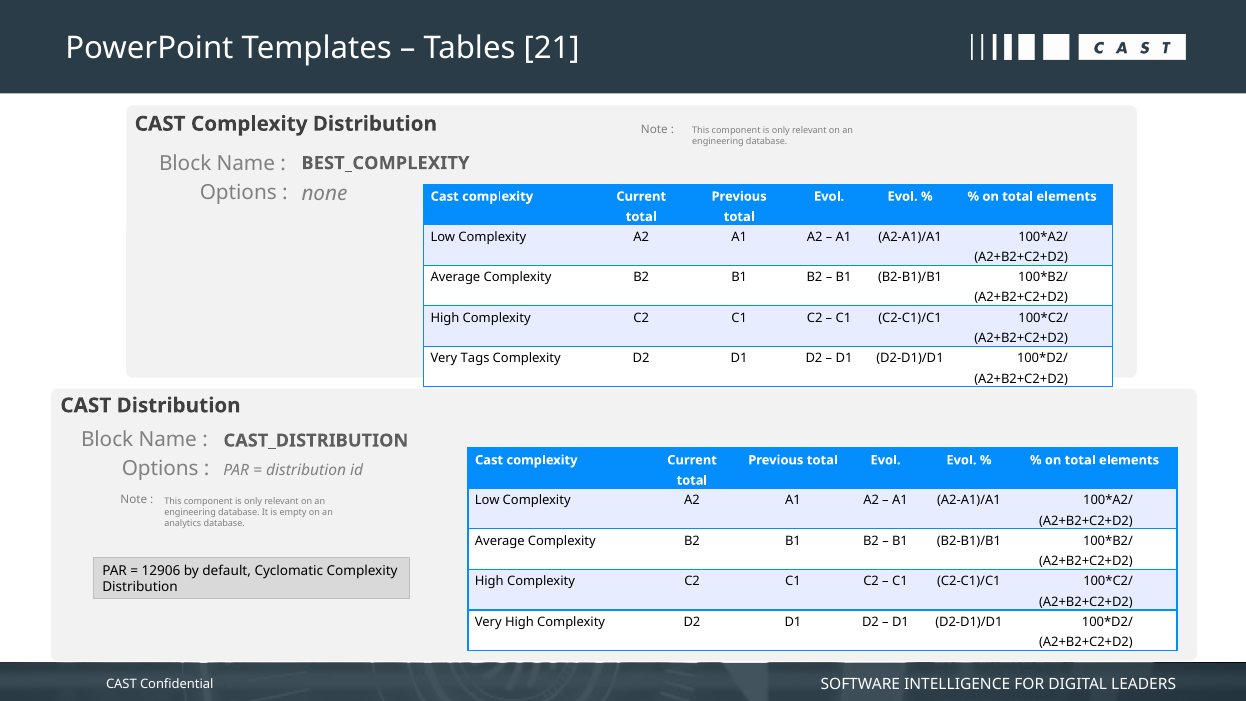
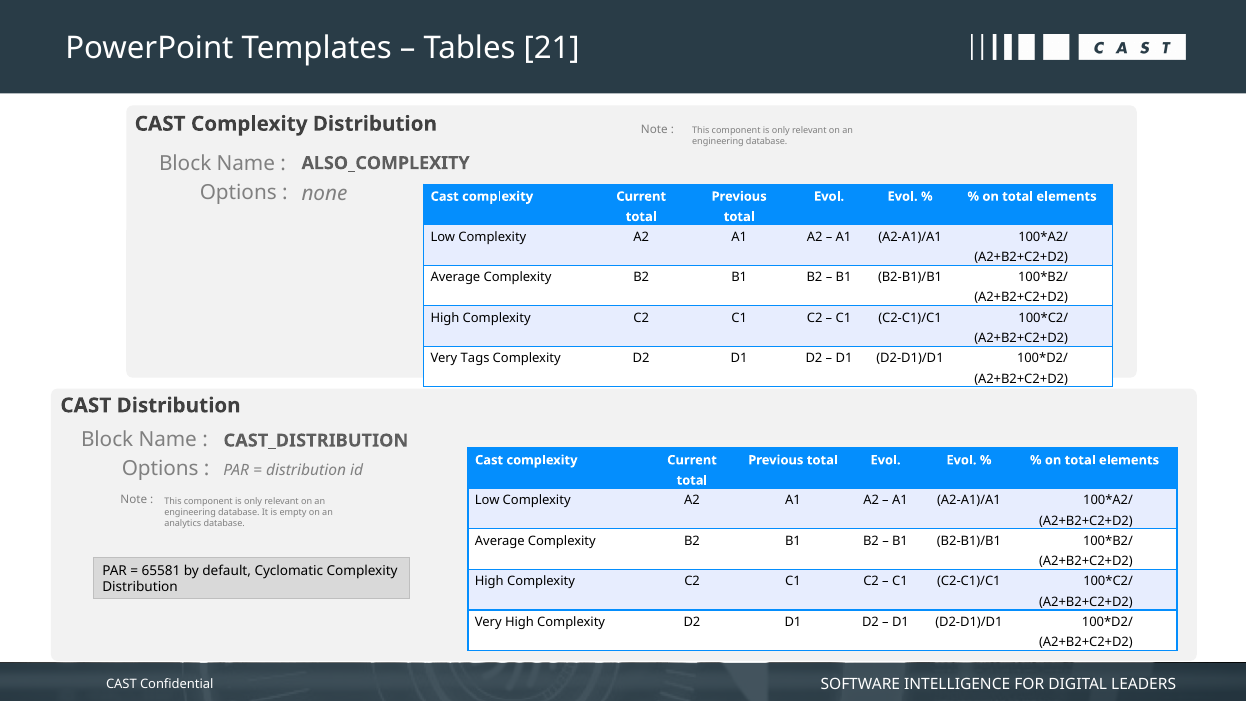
BEST_COMPLEXITY: BEST_COMPLEXITY -> ALSO_COMPLEXITY
12906: 12906 -> 65581
